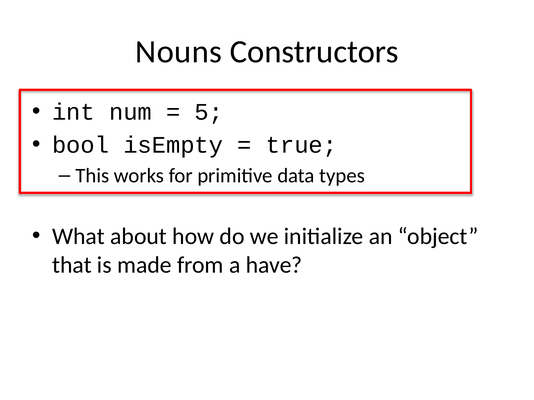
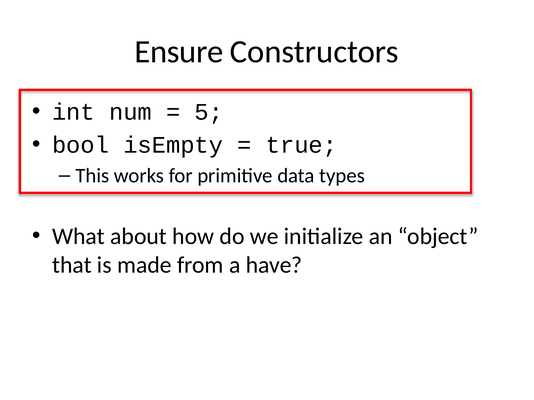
Nouns: Nouns -> Ensure
